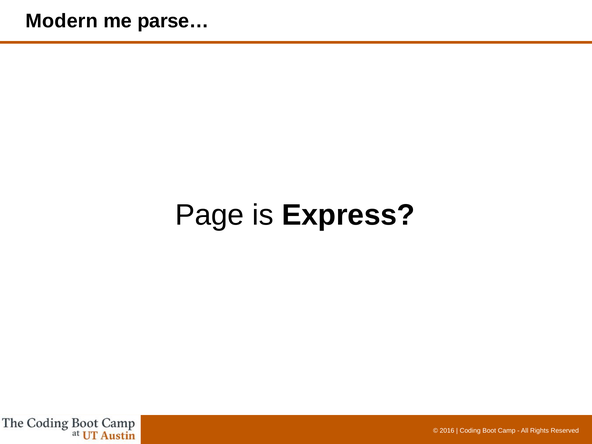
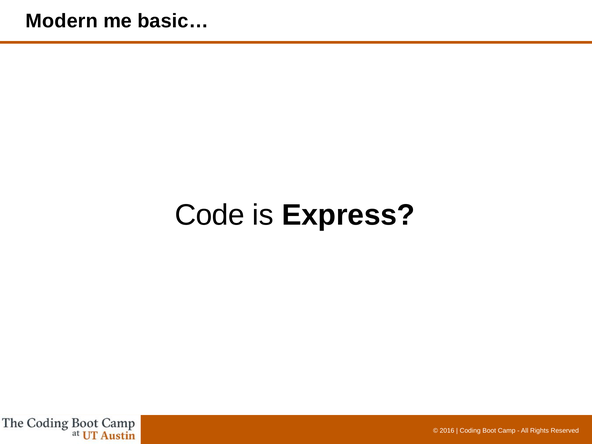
parse…: parse… -> basic…
Page: Page -> Code
